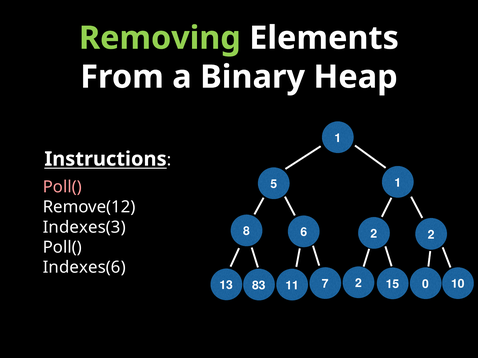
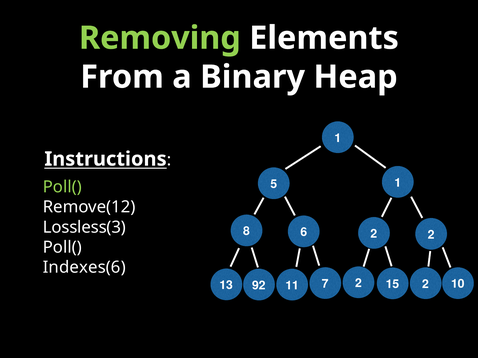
Poll( at (62, 187) colour: pink -> light green
Indexes(3: Indexes(3 -> Lossless(3
15 0: 0 -> 2
83: 83 -> 92
